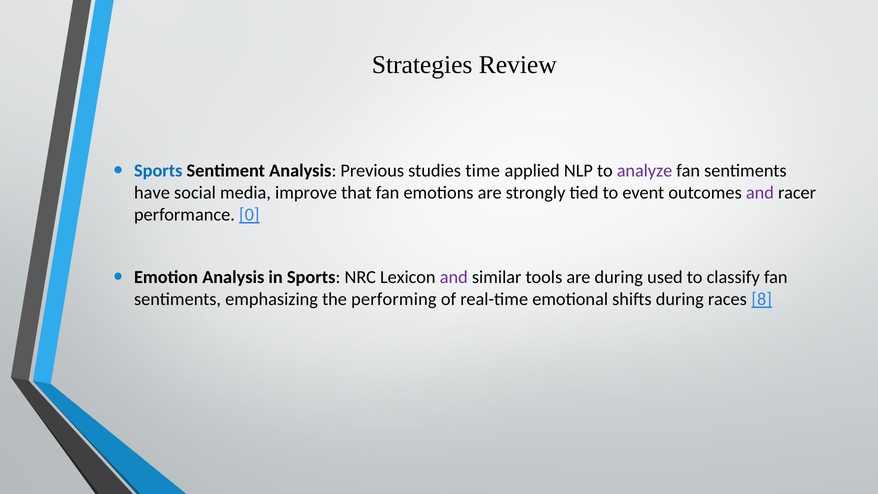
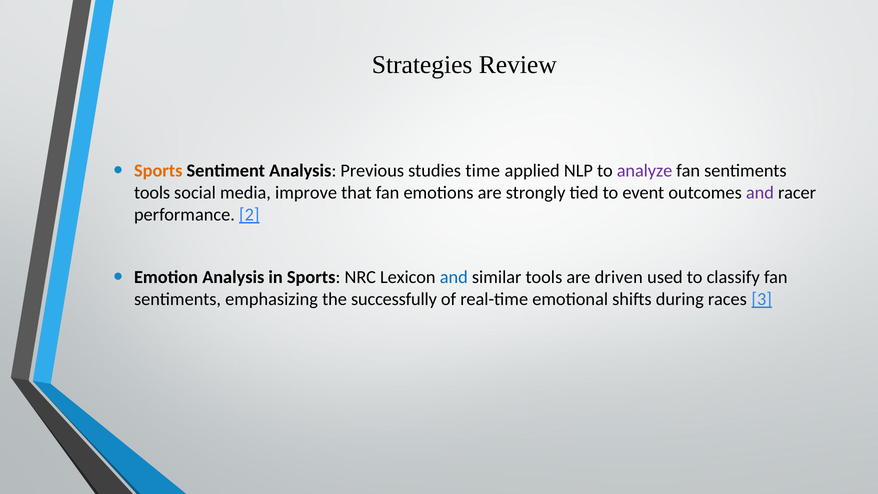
Sports at (158, 171) colour: blue -> orange
have at (152, 193): have -> tools
0: 0 -> 2
and at (454, 277) colour: purple -> blue
are during: during -> driven
performing: performing -> successfully
8: 8 -> 3
